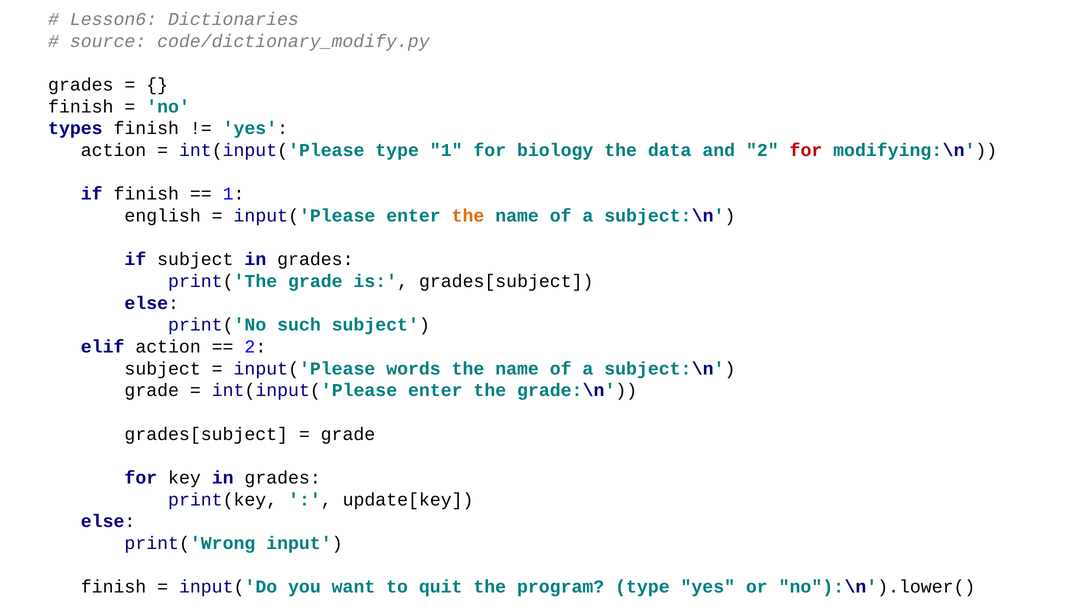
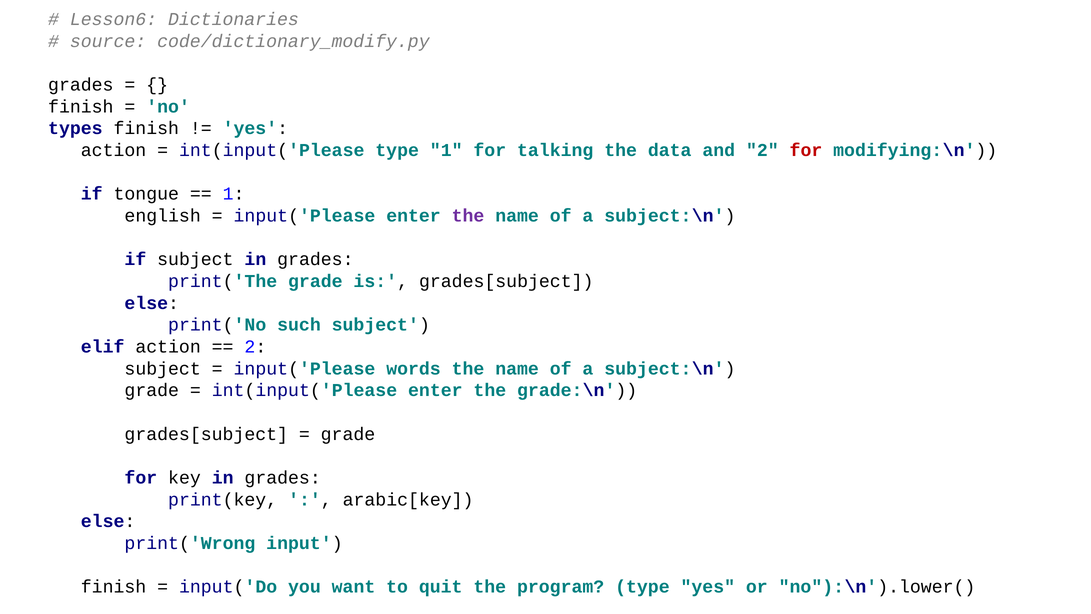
biology: biology -> talking
if finish: finish -> tongue
the at (468, 216) colour: orange -> purple
update[key: update[key -> arabic[key
